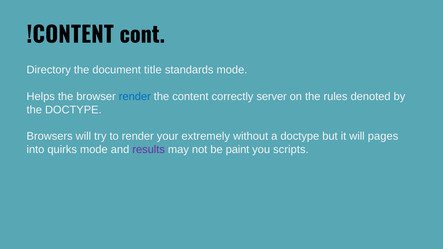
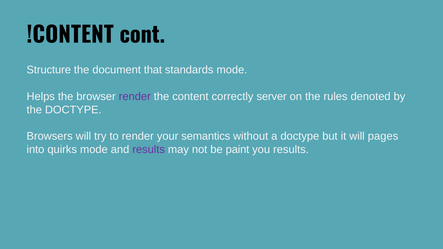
Directory: Directory -> Structure
title: title -> that
render at (135, 97) colour: blue -> purple
extremely: extremely -> semantics
you scripts: scripts -> results
